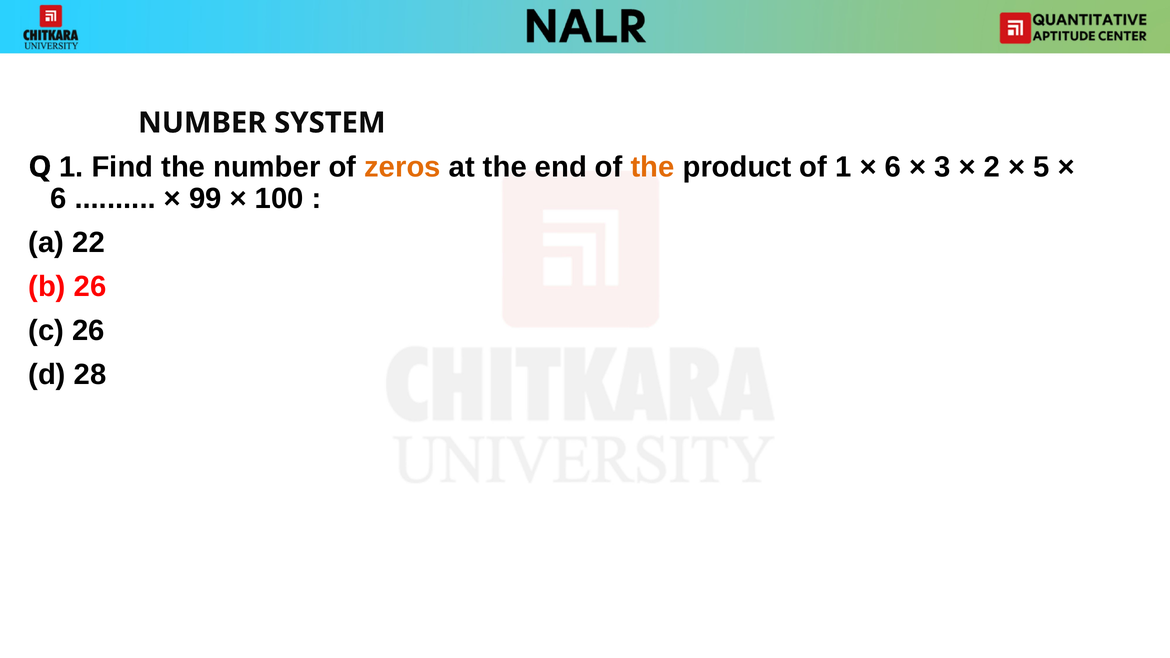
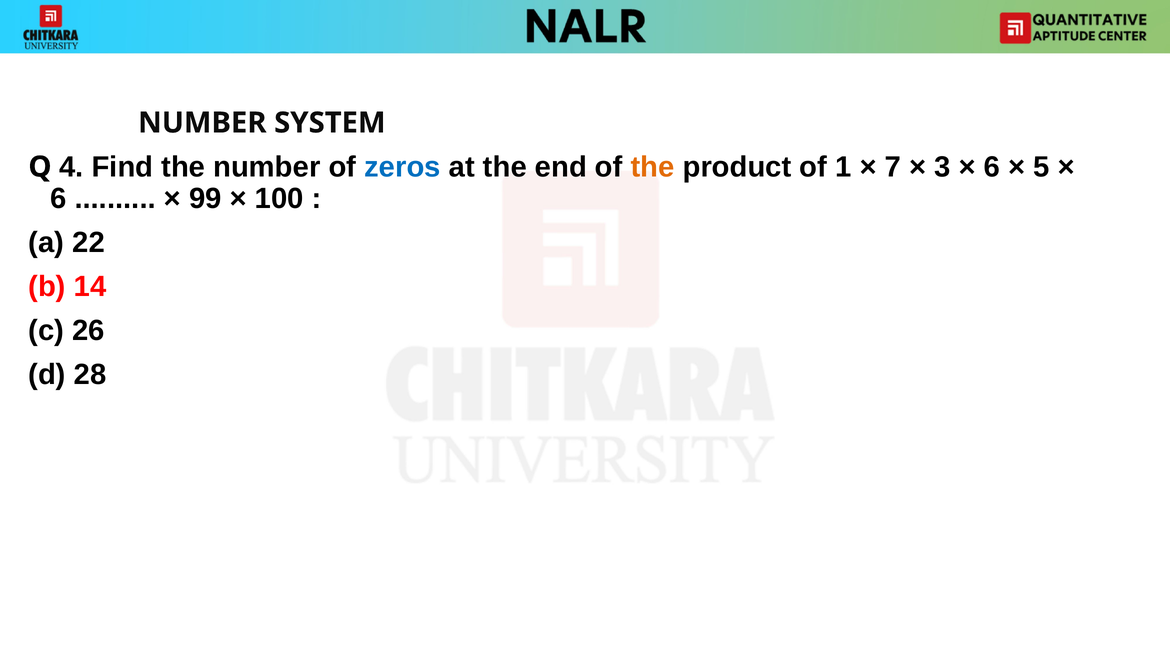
Q 1: 1 -> 4
zeros colour: orange -> blue
6 at (893, 167): 6 -> 7
2 at (992, 167): 2 -> 6
b 26: 26 -> 14
